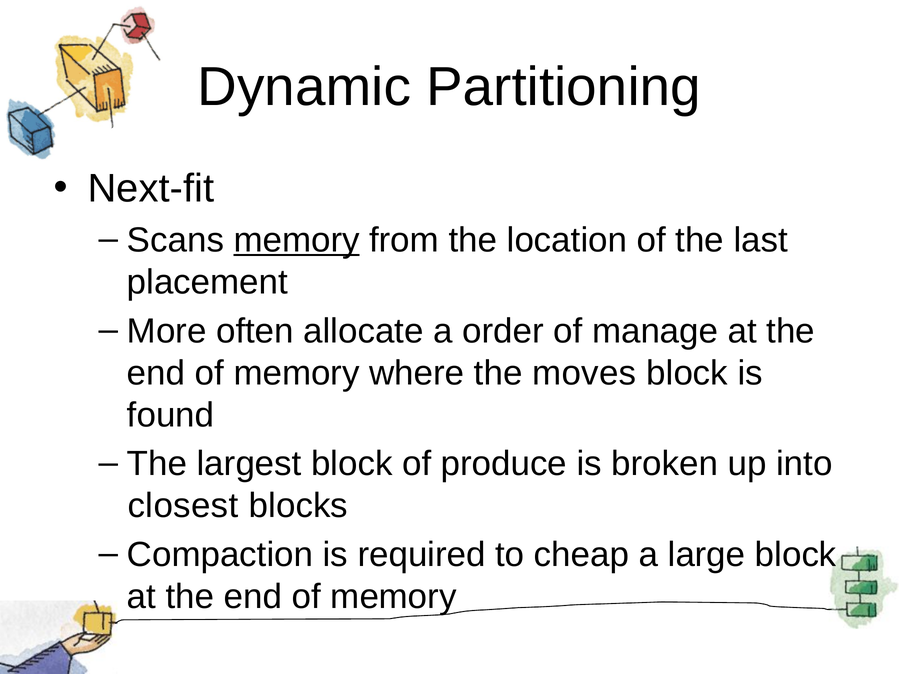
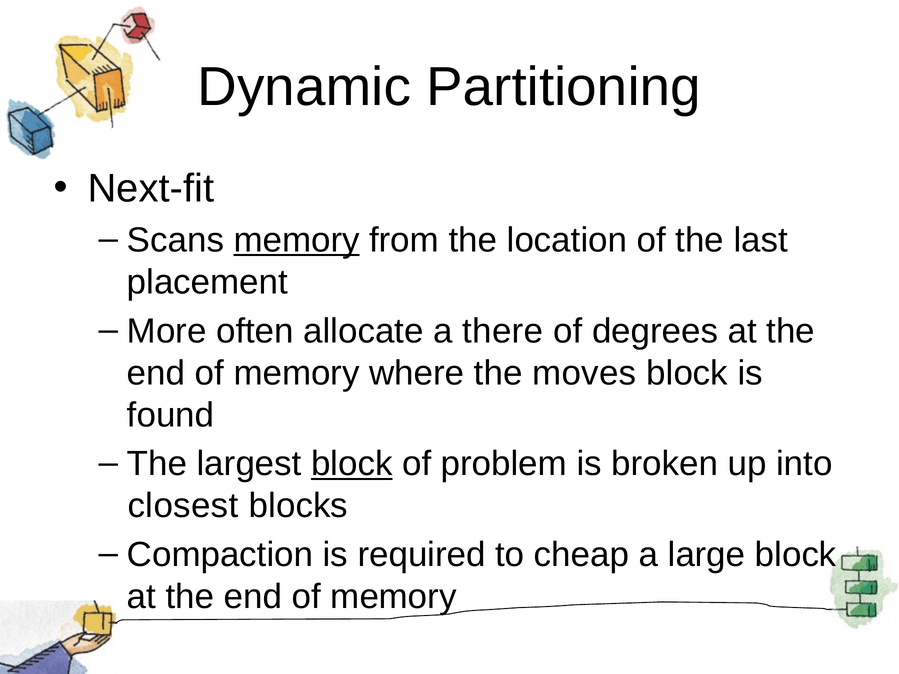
order: order -> there
manage: manage -> degrees
block at (352, 464) underline: none -> present
produce: produce -> problem
